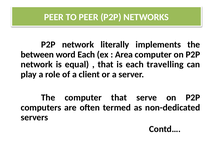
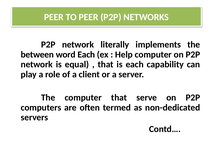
Area: Area -> Help
travelling: travelling -> capability
